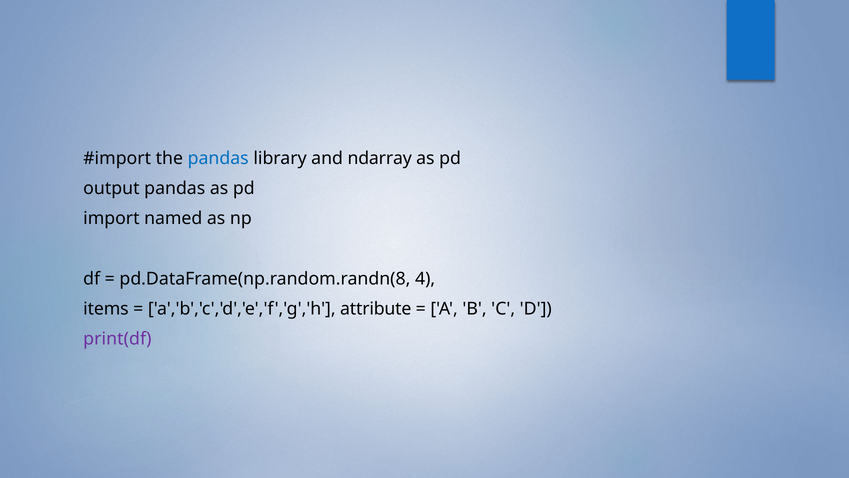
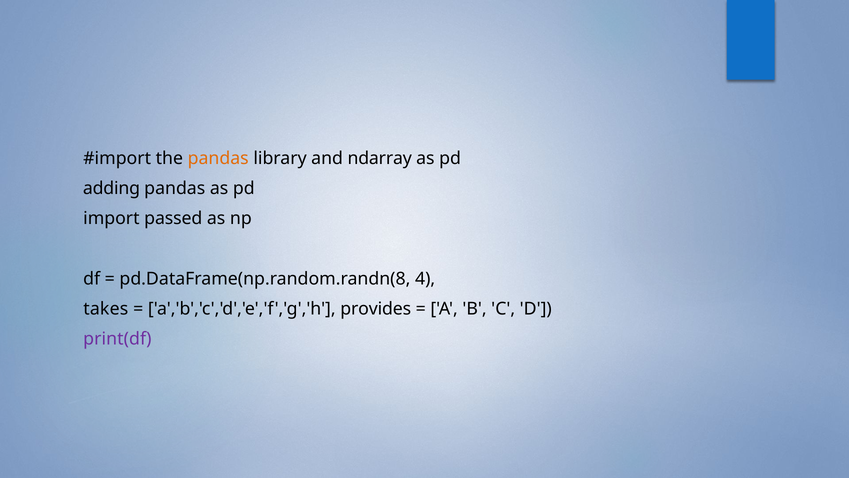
pandas at (218, 158) colour: blue -> orange
output: output -> adding
named: named -> passed
items: items -> takes
attribute: attribute -> provides
